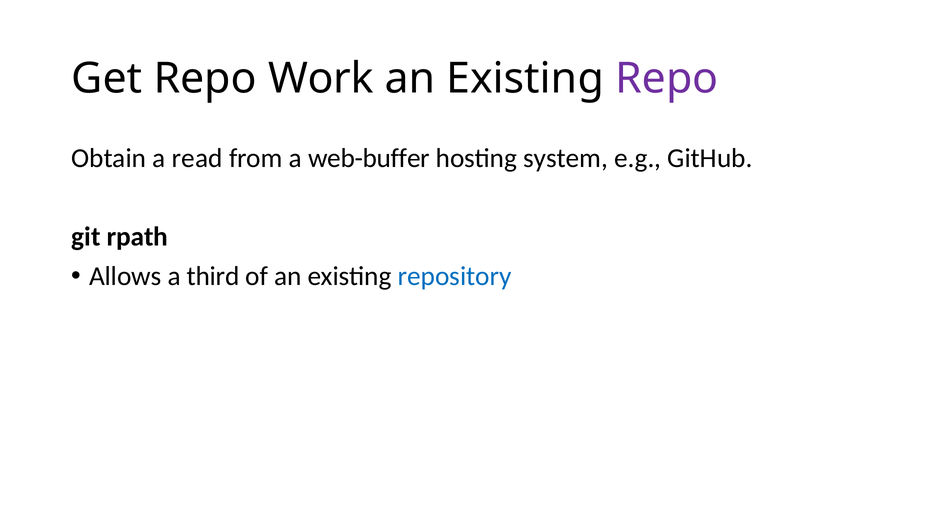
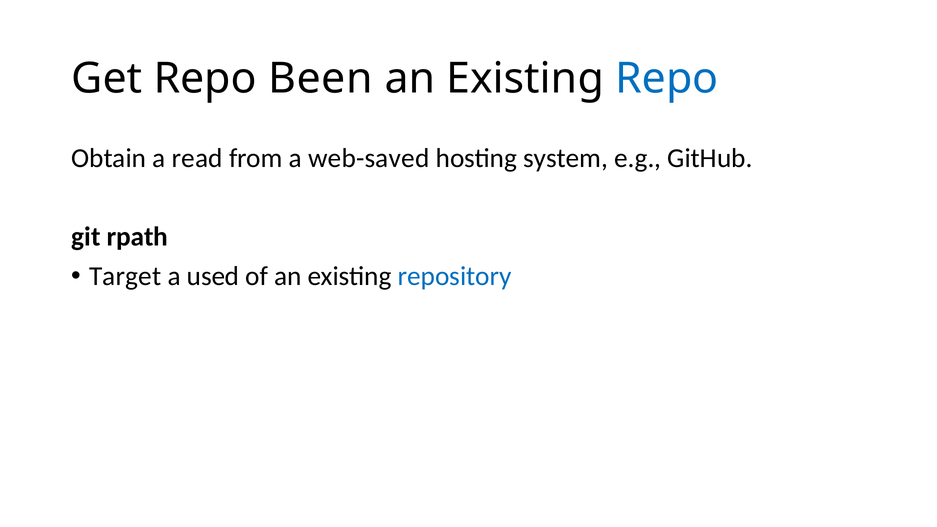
Work: Work -> Been
Repo at (667, 79) colour: purple -> blue
web-buffer: web-buffer -> web-saved
Allows: Allows -> Target
third: third -> used
